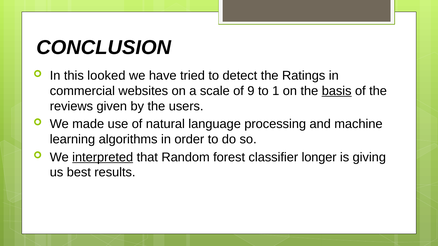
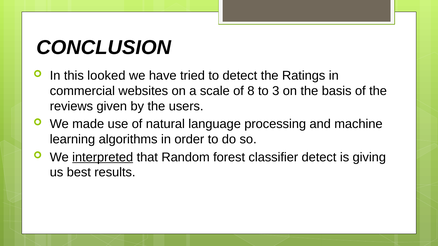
9: 9 -> 8
1: 1 -> 3
basis underline: present -> none
classifier longer: longer -> detect
